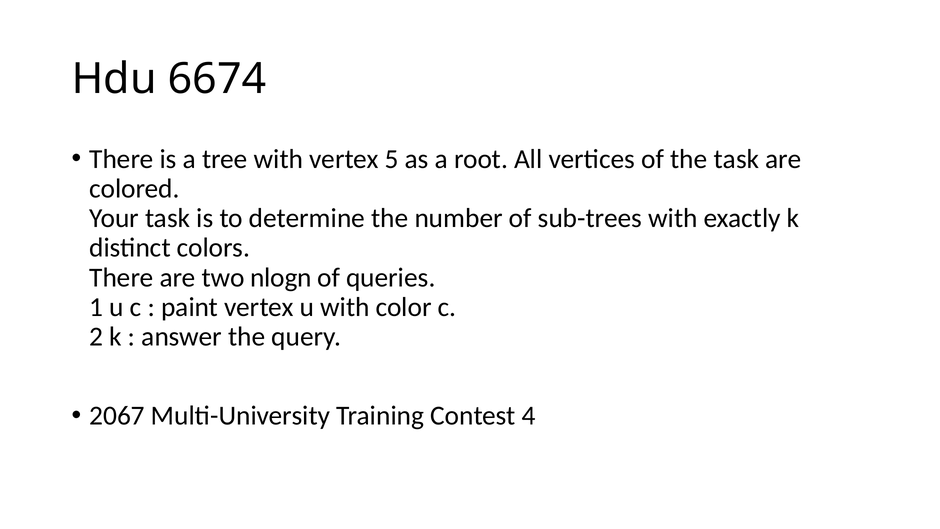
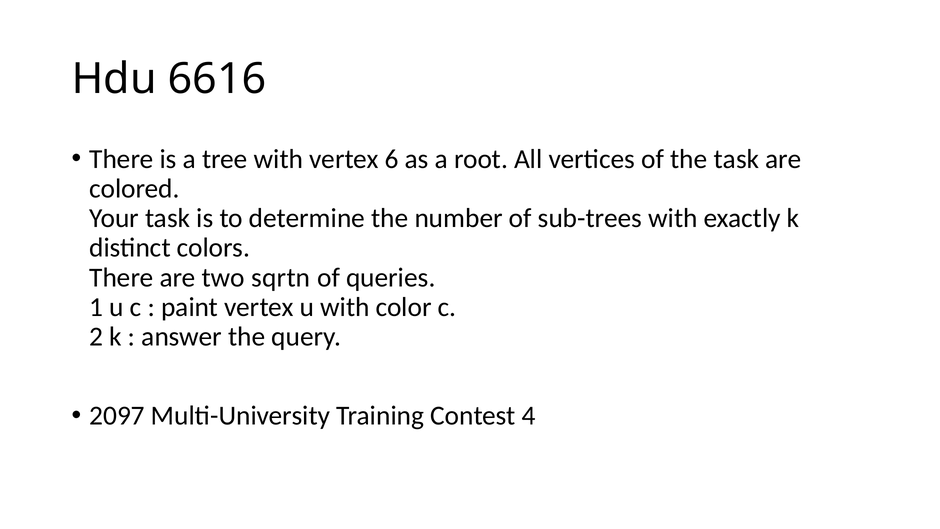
6674: 6674 -> 6616
5: 5 -> 6
nlogn: nlogn -> sqrtn
2067: 2067 -> 2097
